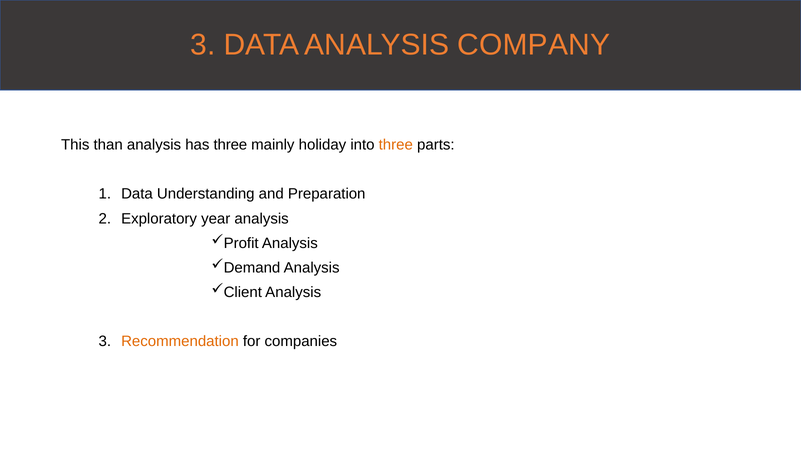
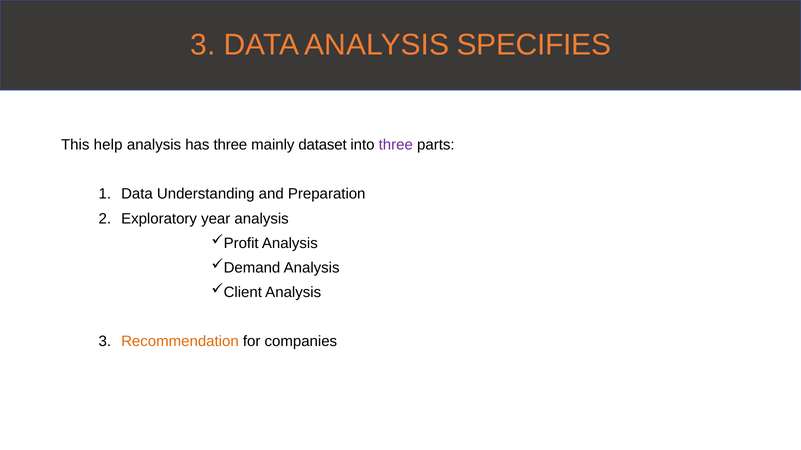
COMPANY: COMPANY -> SPECIFIES
than: than -> help
holiday: holiday -> dataset
three at (396, 145) colour: orange -> purple
